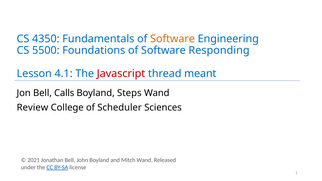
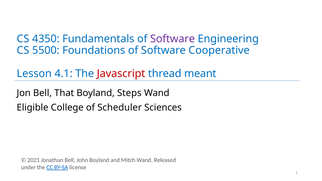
Software at (173, 39) colour: orange -> purple
Responding: Responding -> Cooperative
Calls: Calls -> That
Review: Review -> Eligible
